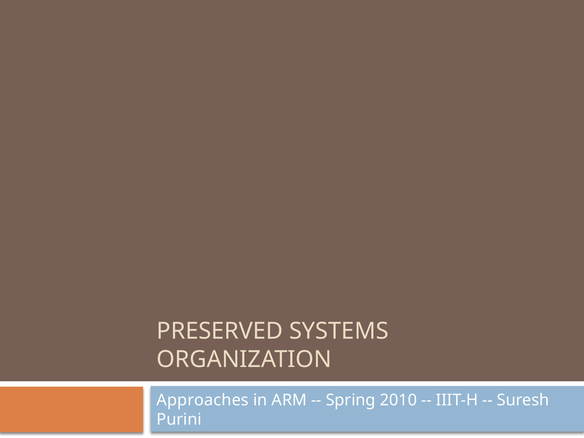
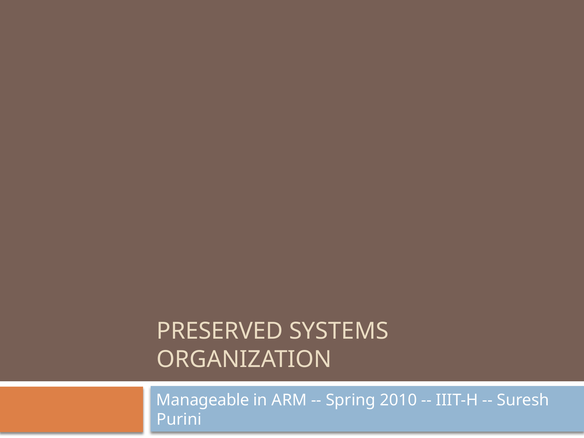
Approaches: Approaches -> Manageable
